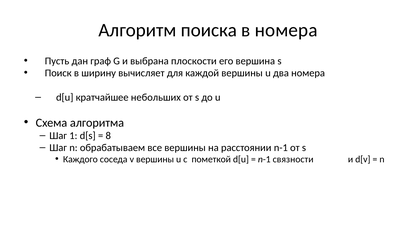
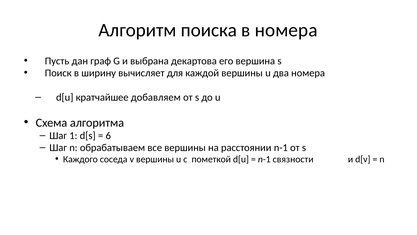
плоскости: плоскости -> декартова
небольших: небольших -> добавляем
8: 8 -> 6
